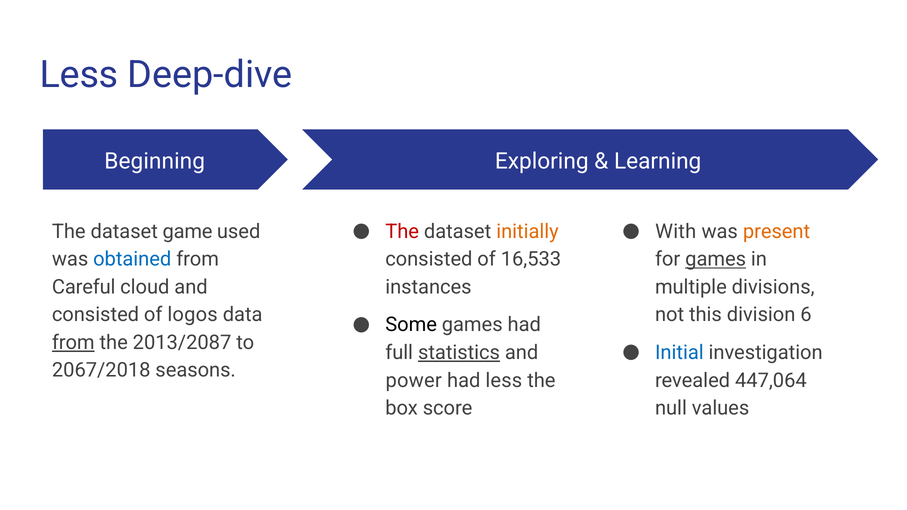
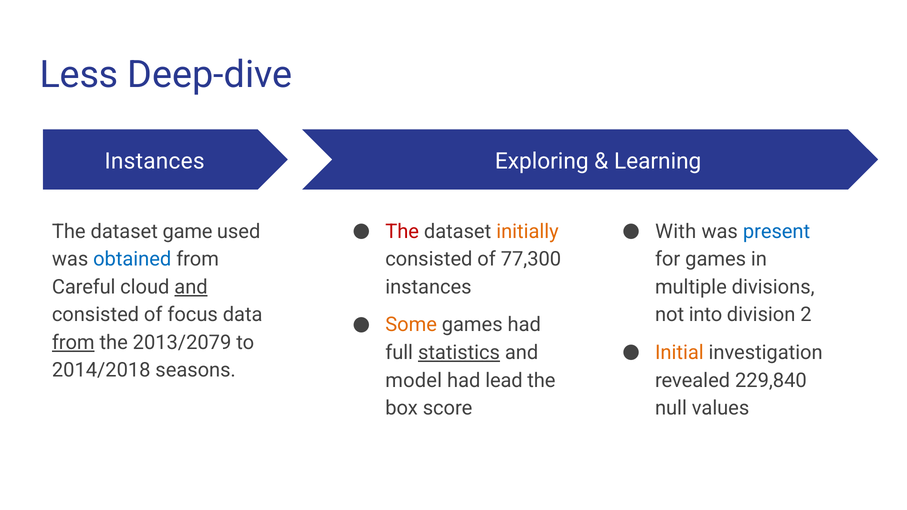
Beginning at (155, 161): Beginning -> Instances
present colour: orange -> blue
16,533: 16,533 -> 77,300
games at (716, 259) underline: present -> none
and at (191, 287) underline: none -> present
logos: logos -> focus
this: this -> into
6: 6 -> 2
Some colour: black -> orange
2013/2087: 2013/2087 -> 2013/2079
Initial colour: blue -> orange
2067/2018: 2067/2018 -> 2014/2018
power: power -> model
had less: less -> lead
447,064: 447,064 -> 229,840
